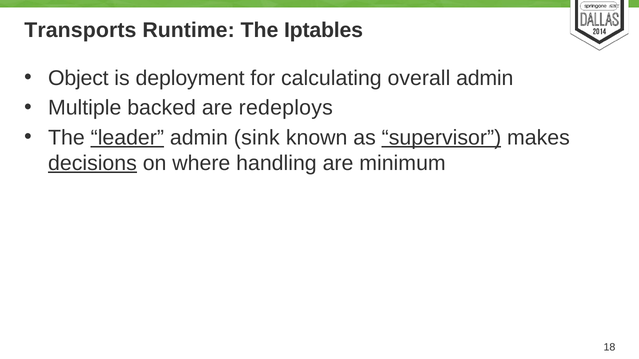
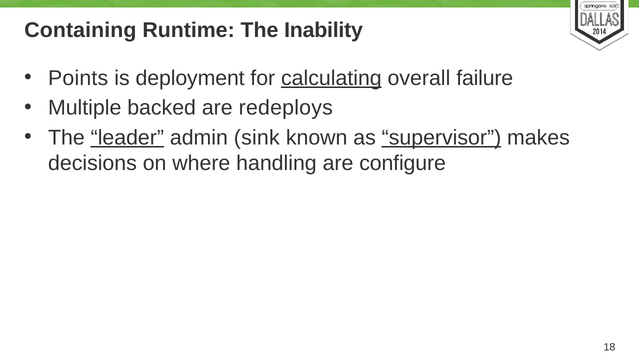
Transports: Transports -> Containing
Iptables: Iptables -> Inability
Object: Object -> Points
calculating underline: none -> present
overall admin: admin -> failure
decisions underline: present -> none
minimum: minimum -> configure
